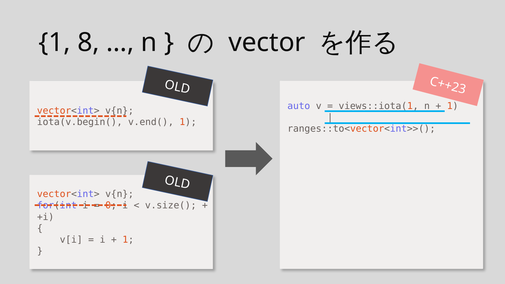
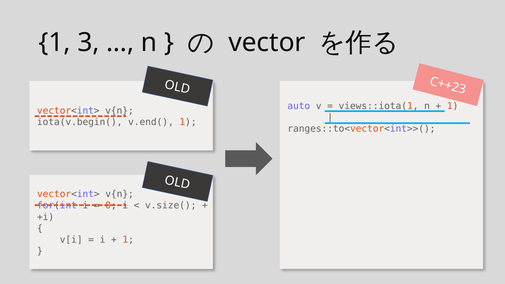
1 8: 8 -> 3
